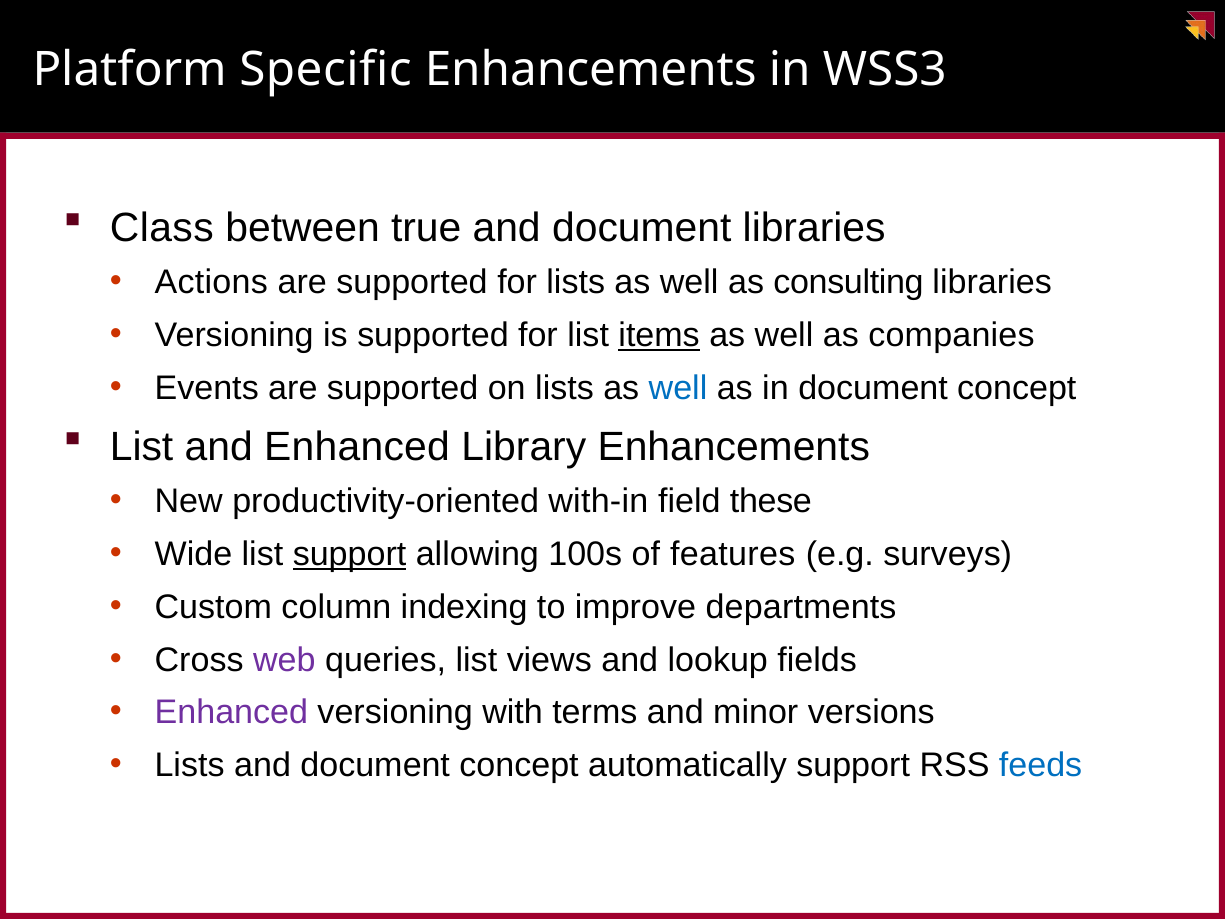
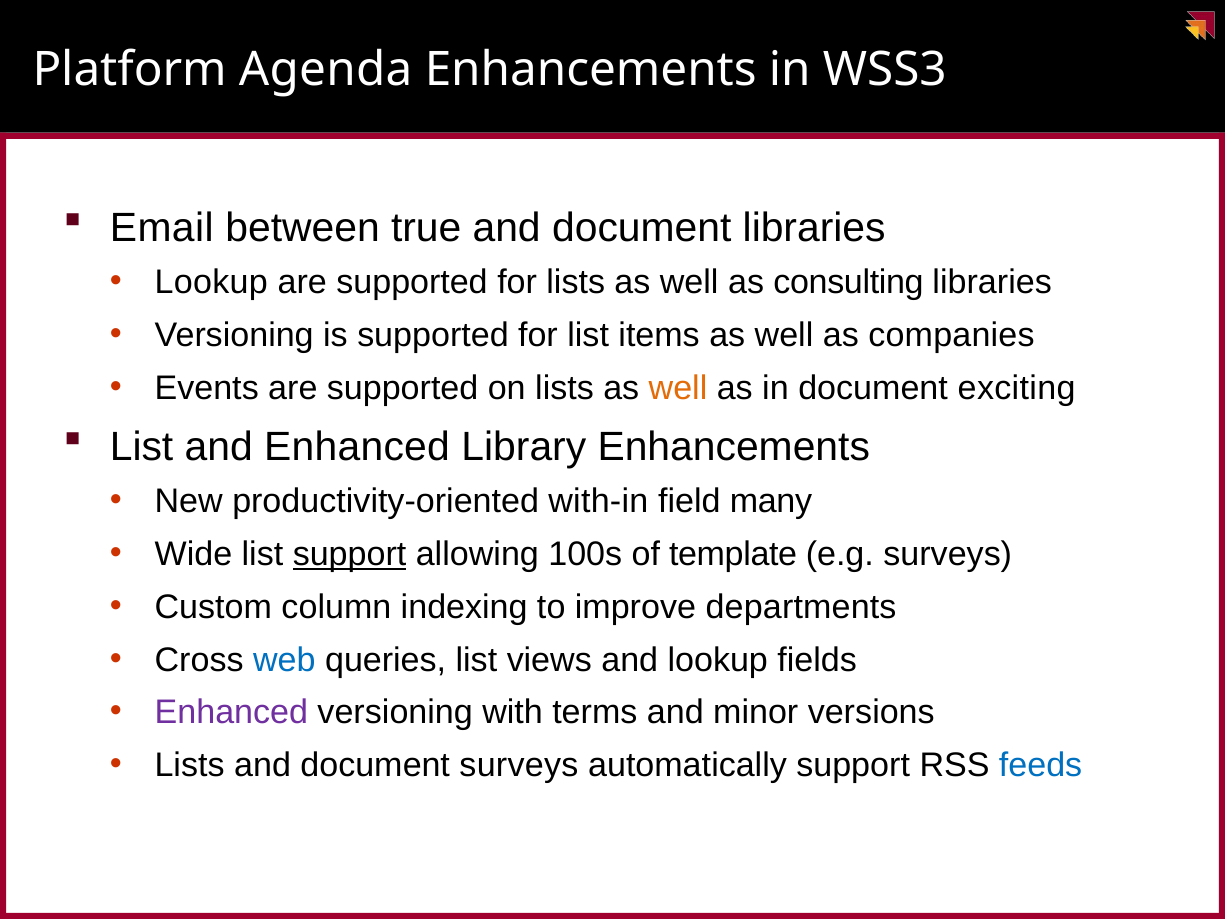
Specific: Specific -> Agenda
Class: Class -> Email
Actions at (211, 282): Actions -> Lookup
items underline: present -> none
well at (678, 388) colour: blue -> orange
in document concept: concept -> exciting
these: these -> many
features: features -> template
web colour: purple -> blue
and document concept: concept -> surveys
